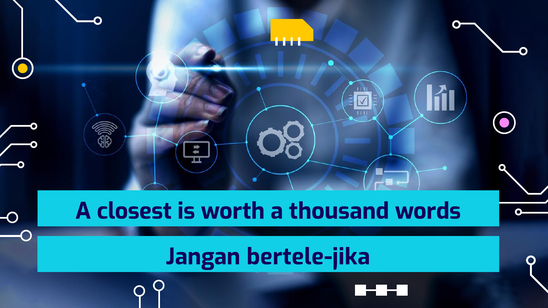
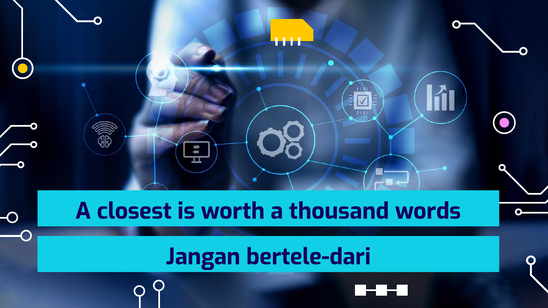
bertele-jika: bertele-jika -> bertele-dari
